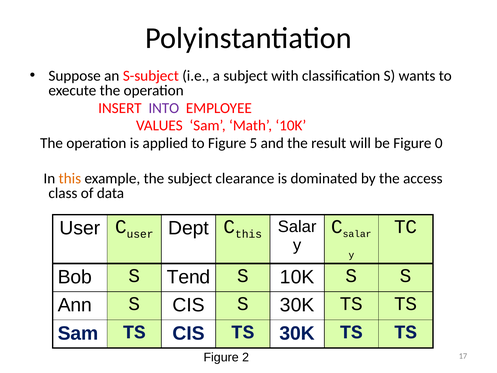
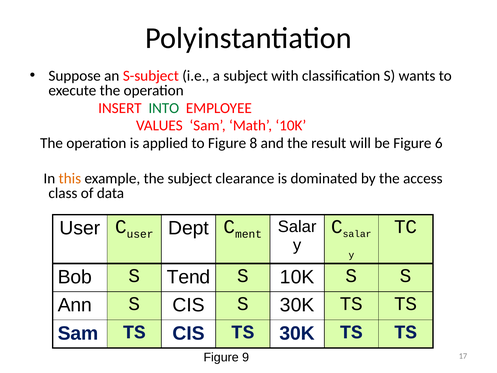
INTO colour: purple -> green
5: 5 -> 8
0: 0 -> 6
this at (249, 234): this -> ment
2: 2 -> 9
